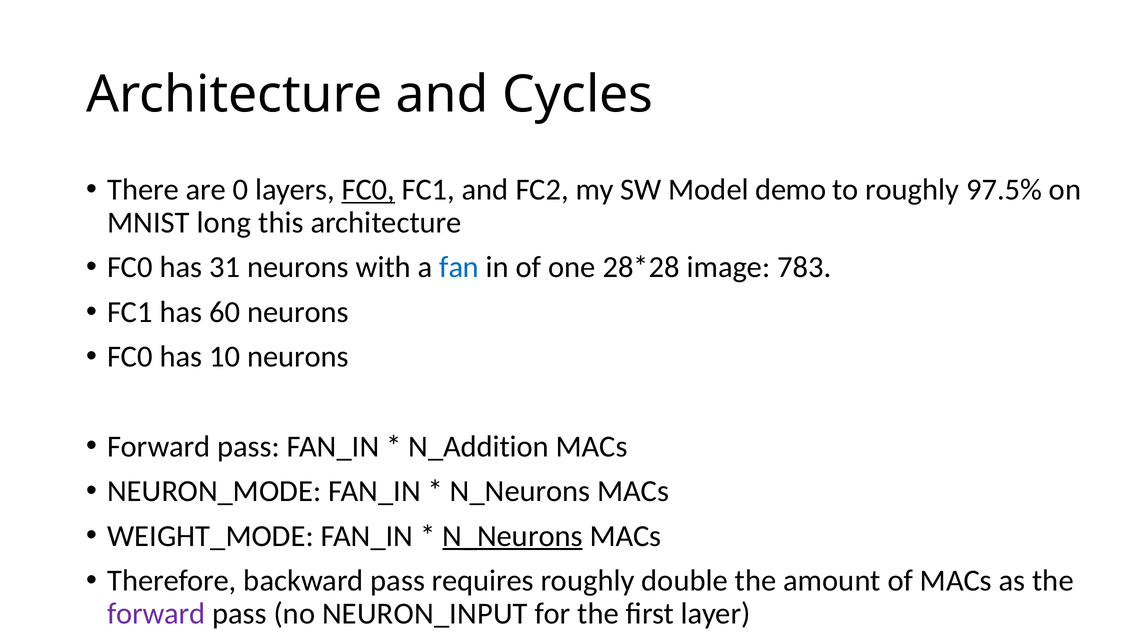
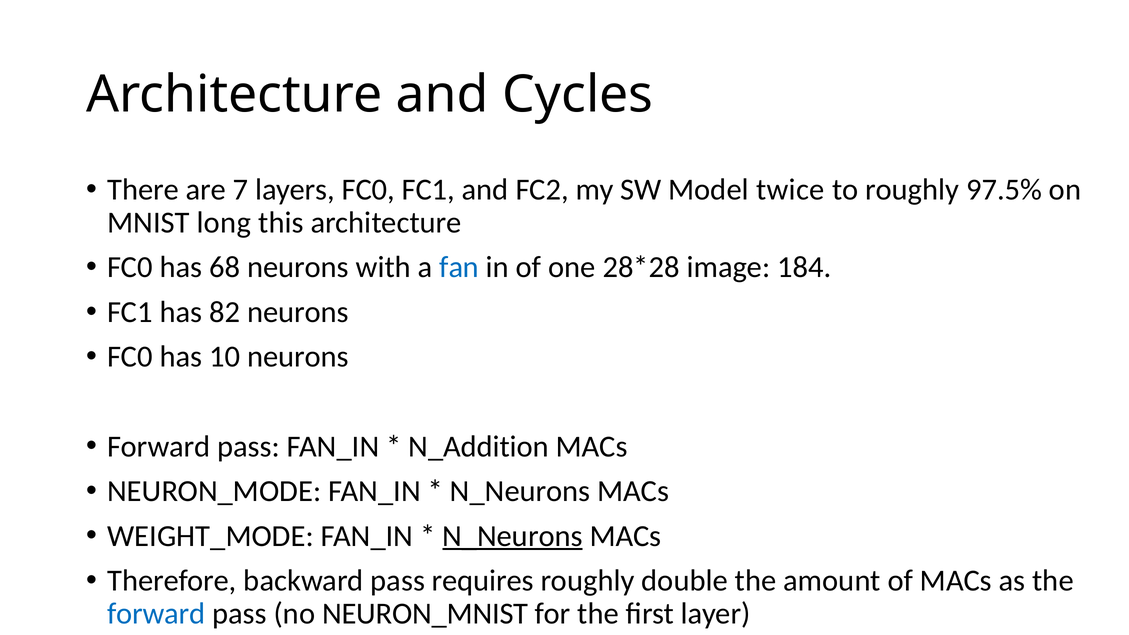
0: 0 -> 7
FC0 at (368, 190) underline: present -> none
demo: demo -> twice
31: 31 -> 68
783: 783 -> 184
60: 60 -> 82
forward at (156, 614) colour: purple -> blue
NEURON_INPUT: NEURON_INPUT -> NEURON_MNIST
